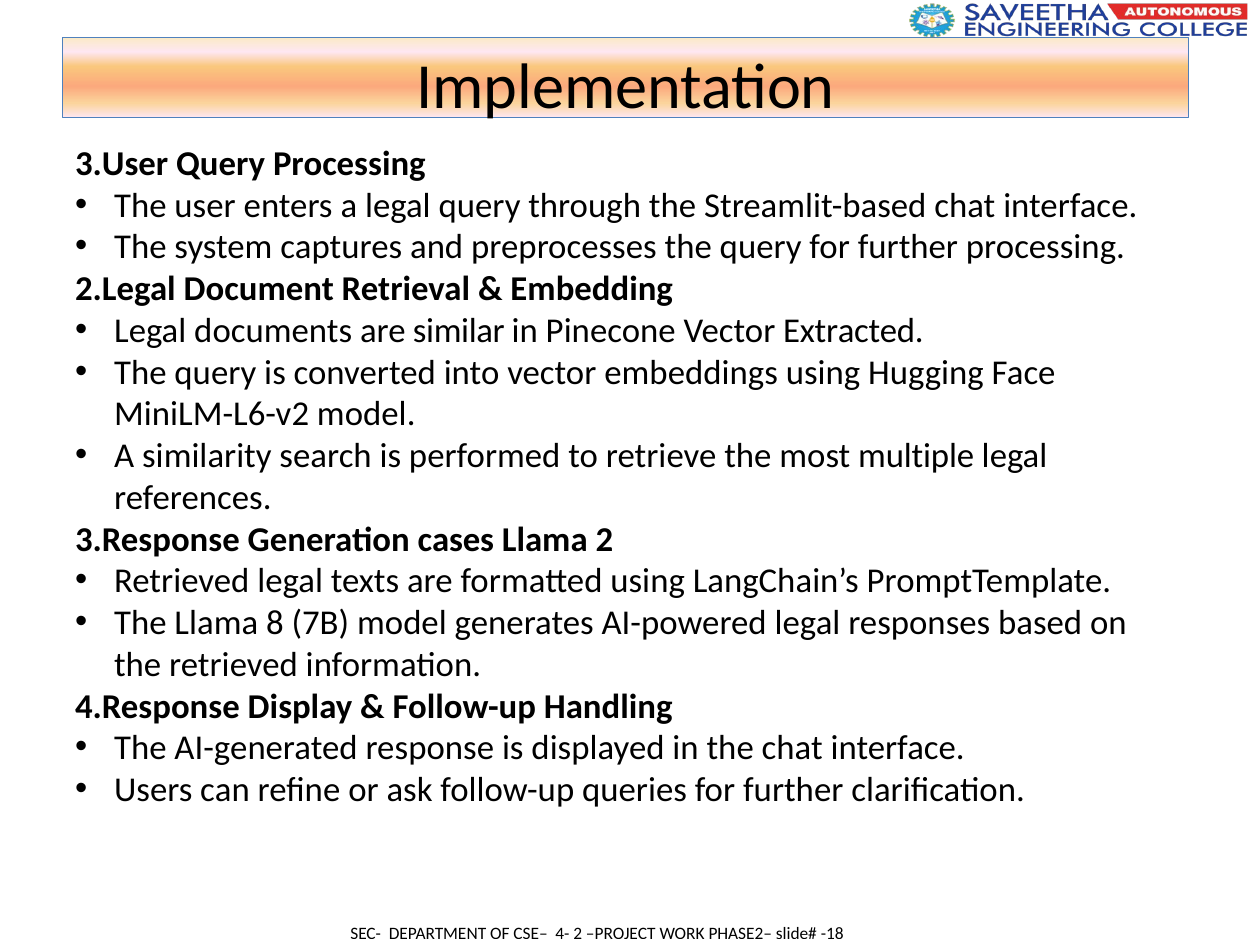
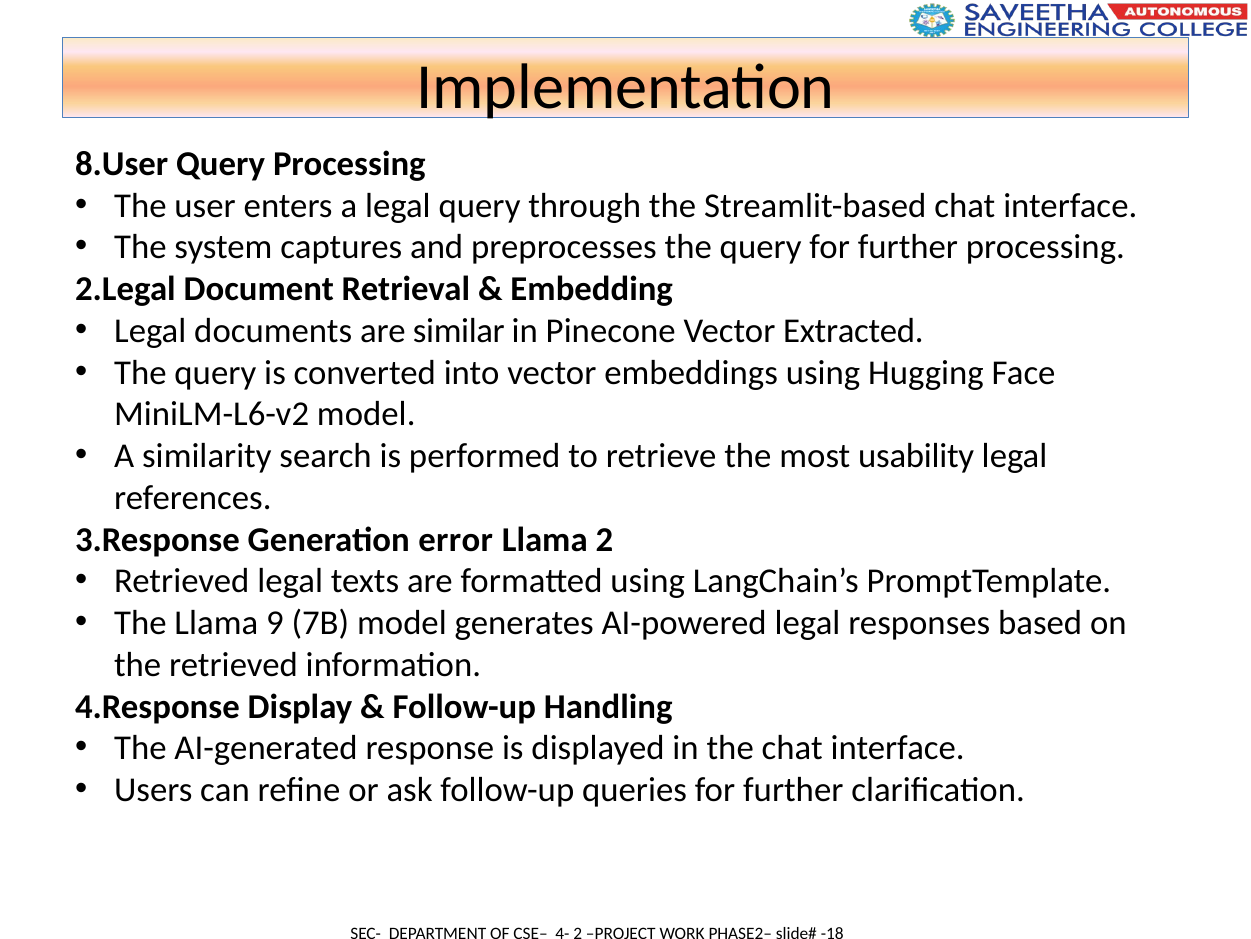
3.User: 3.User -> 8.User
multiple: multiple -> usability
cases: cases -> error
8: 8 -> 9
